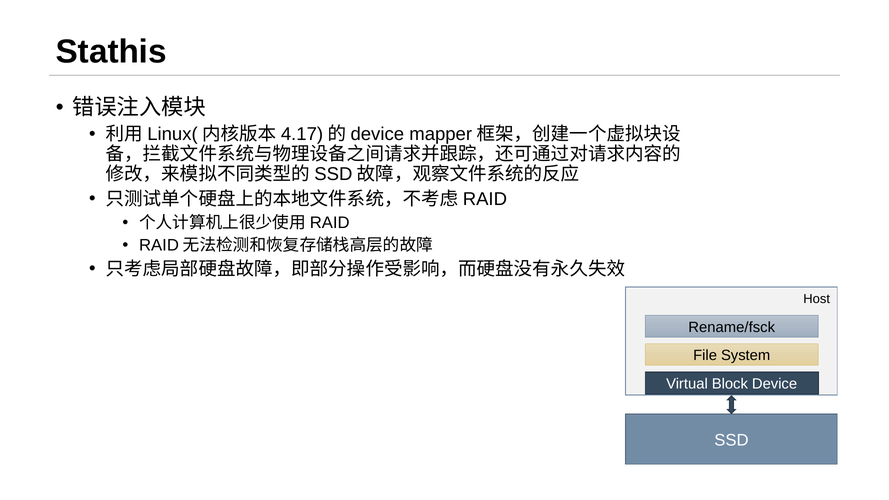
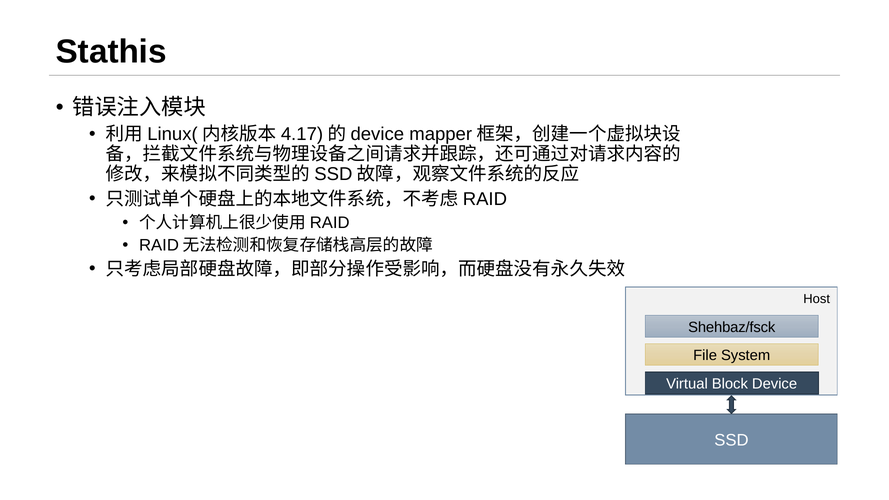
Rename/fsck: Rename/fsck -> Shehbaz/fsck
